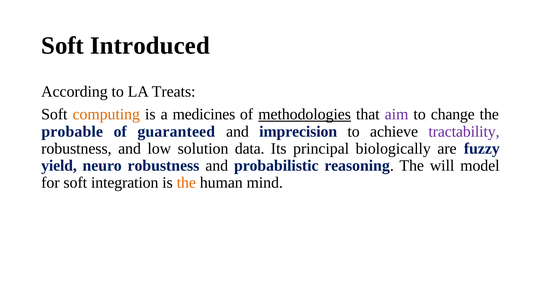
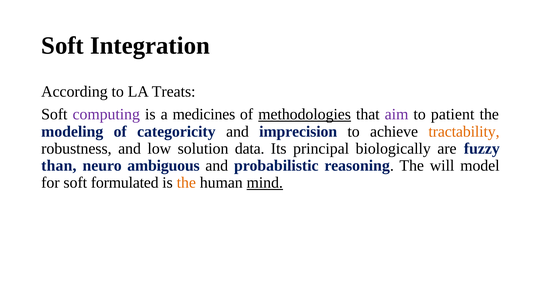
Introduced: Introduced -> Integration
computing colour: orange -> purple
change: change -> patient
probable: probable -> modeling
guaranteed: guaranteed -> categoricity
tractability colour: purple -> orange
yield: yield -> than
neuro robustness: robustness -> ambiguous
integration: integration -> formulated
mind underline: none -> present
